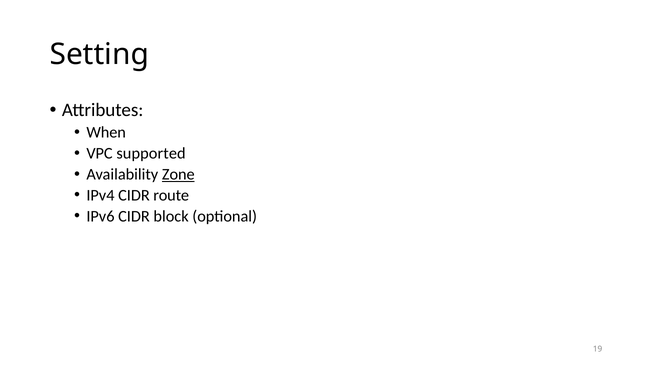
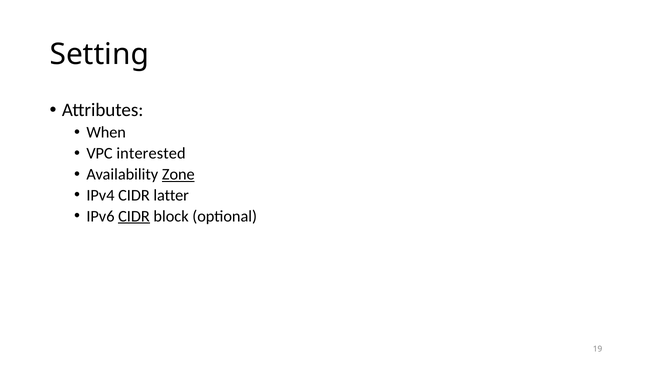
supported: supported -> interested
route: route -> latter
CIDR at (134, 217) underline: none -> present
